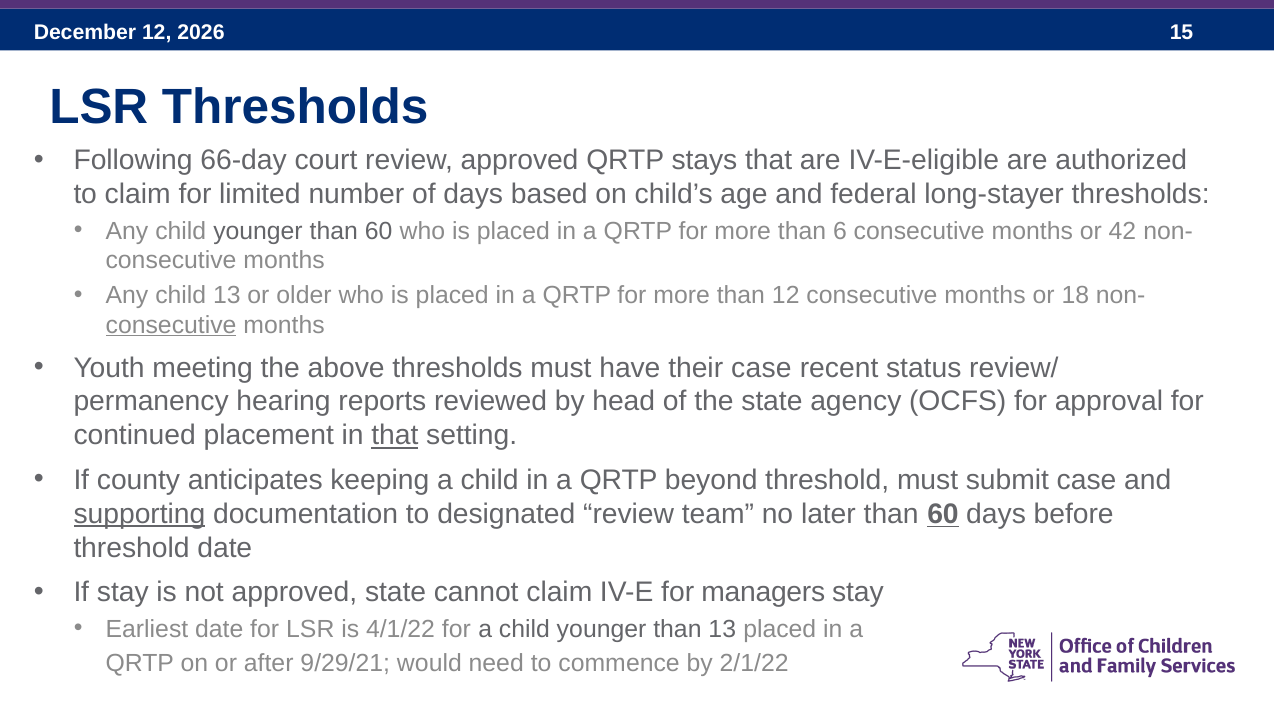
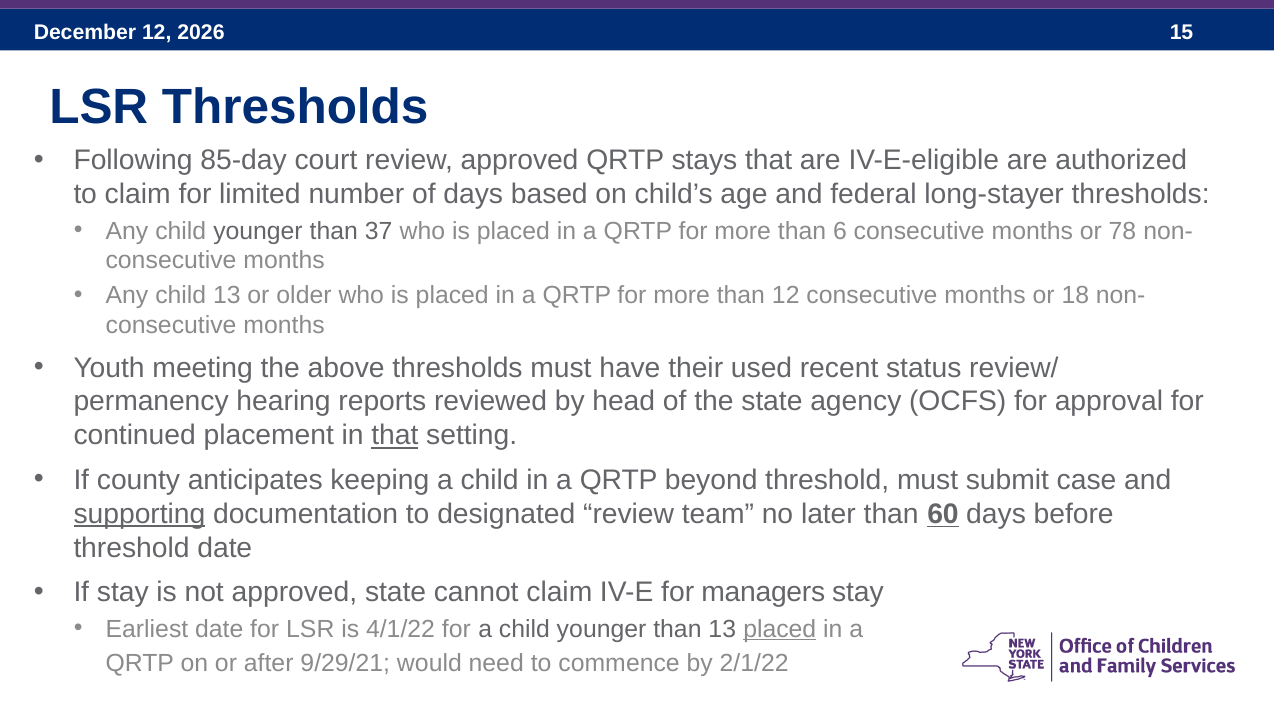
66-day: 66-day -> 85-day
younger than 60: 60 -> 37
42: 42 -> 78
consecutive at (171, 325) underline: present -> none
their case: case -> used
placed at (780, 630) underline: none -> present
